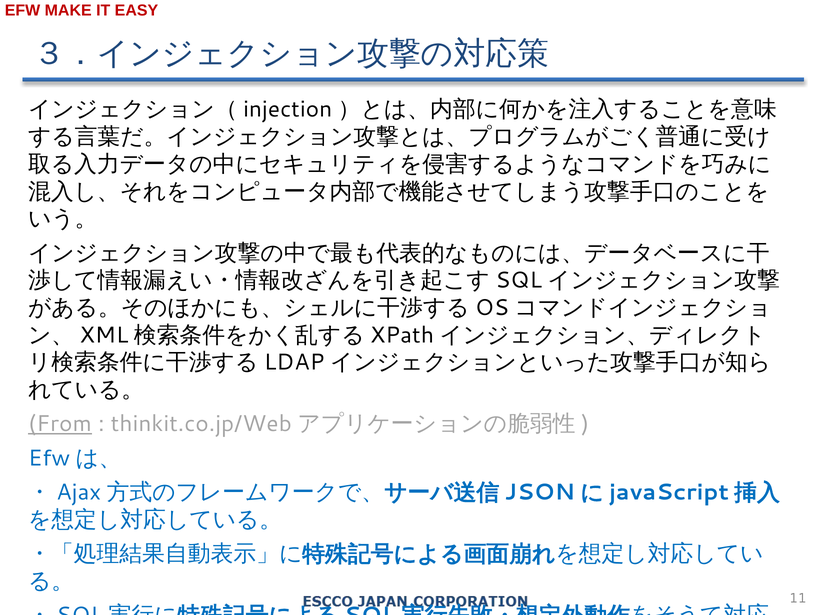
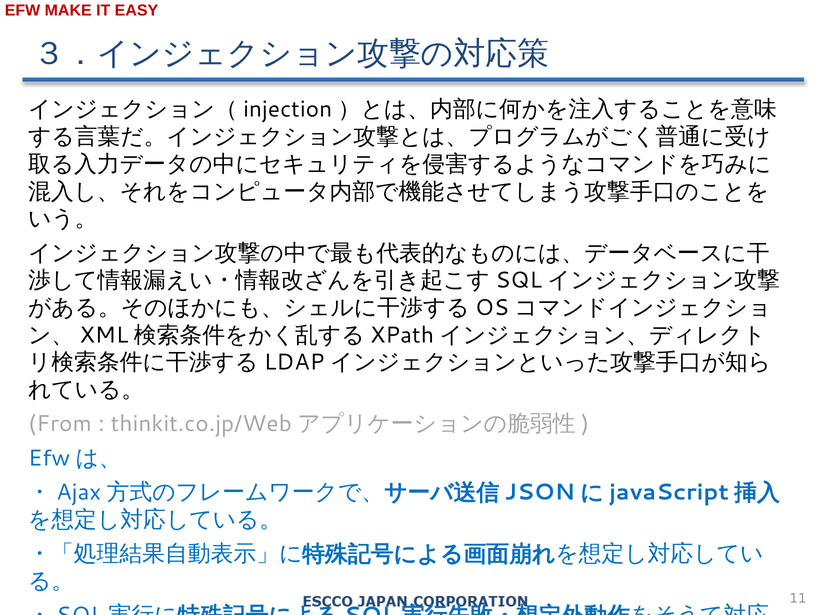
From underline: present -> none
